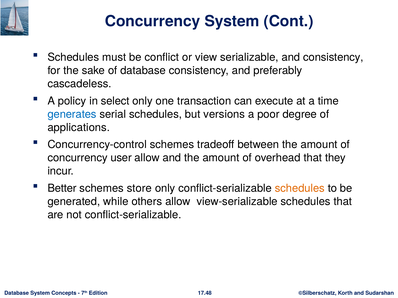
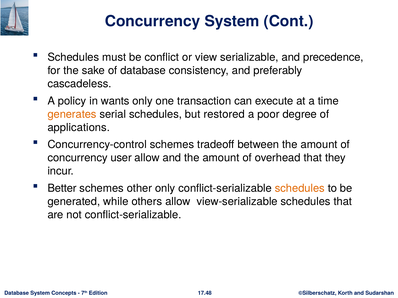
and consistency: consistency -> precedence
select: select -> wants
generates colour: blue -> orange
versions: versions -> restored
store: store -> other
